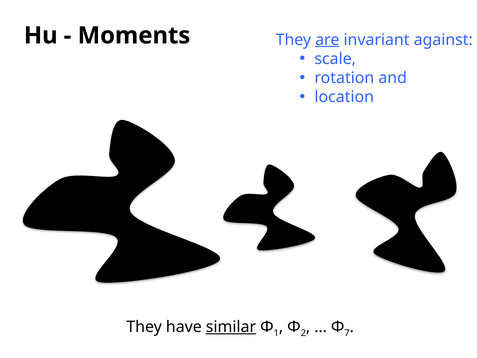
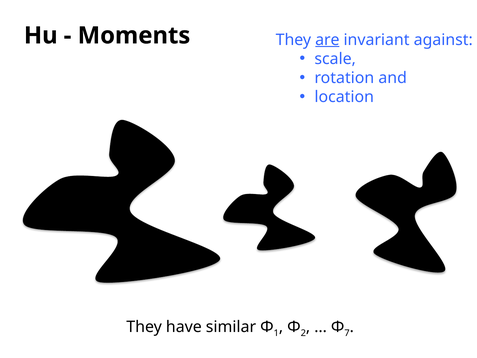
similar underline: present -> none
